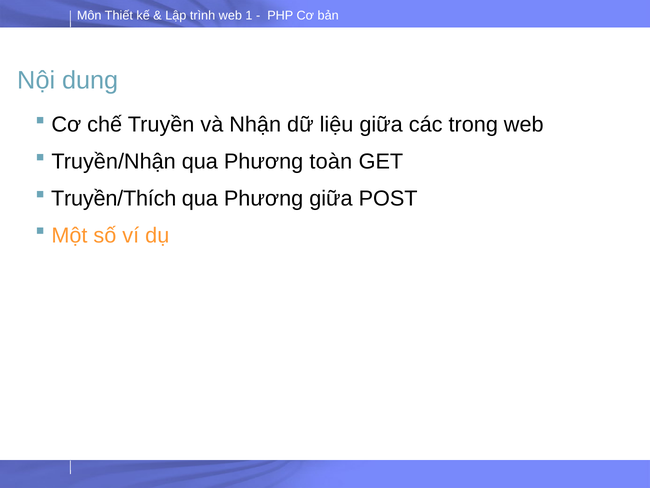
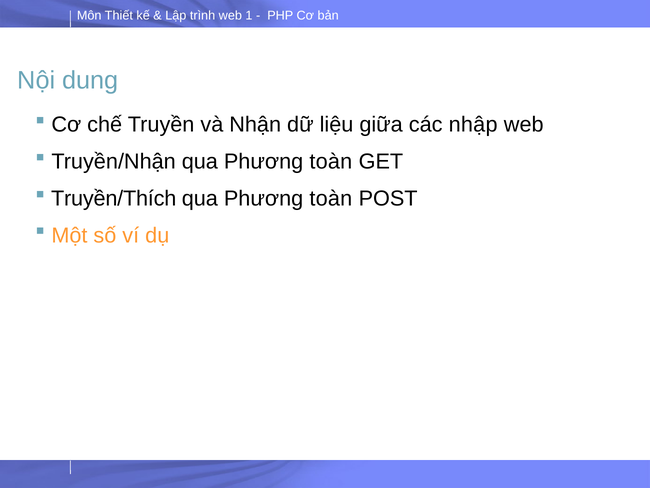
trong: trong -> nhập
giữa at (331, 198): giữa -> toàn
